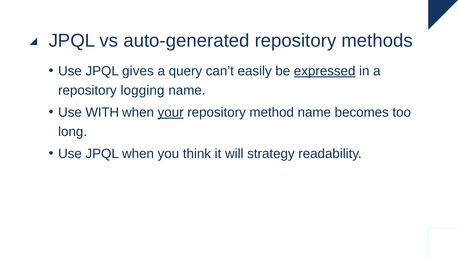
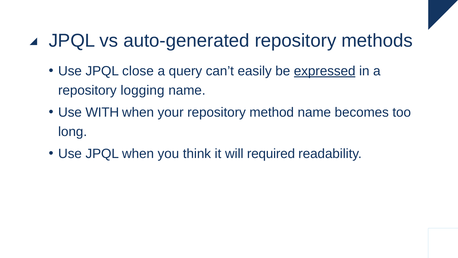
gives: gives -> close
your underline: present -> none
strategy: strategy -> required
